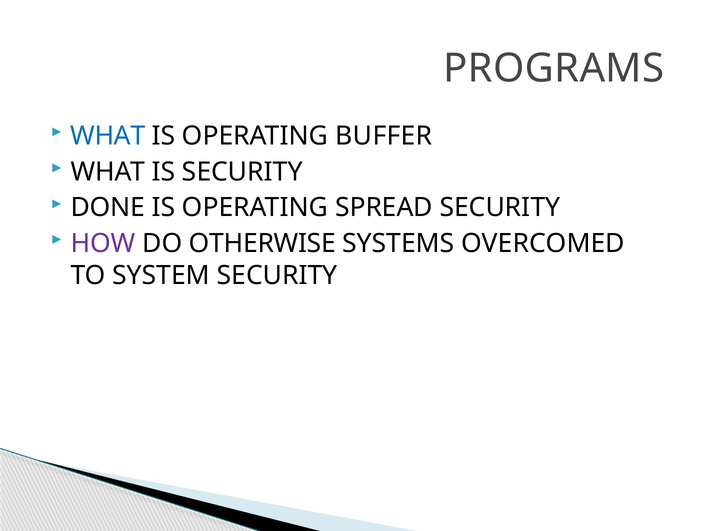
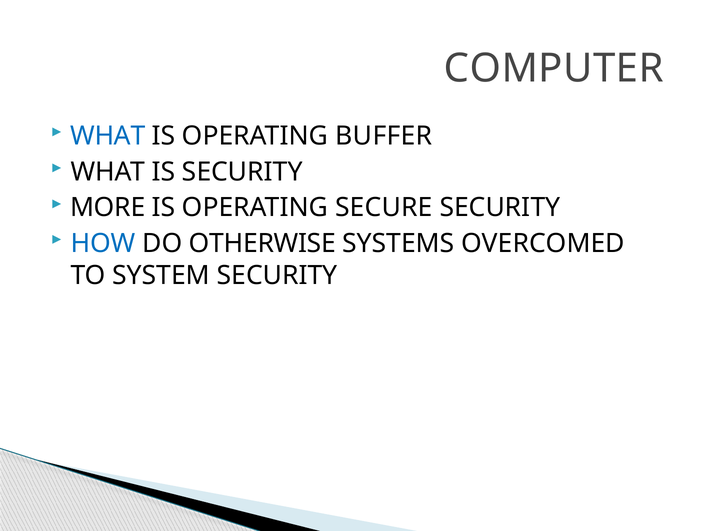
PROGRAMS: PROGRAMS -> COMPUTER
DONE: DONE -> MORE
SPREAD: SPREAD -> SECURE
HOW colour: purple -> blue
